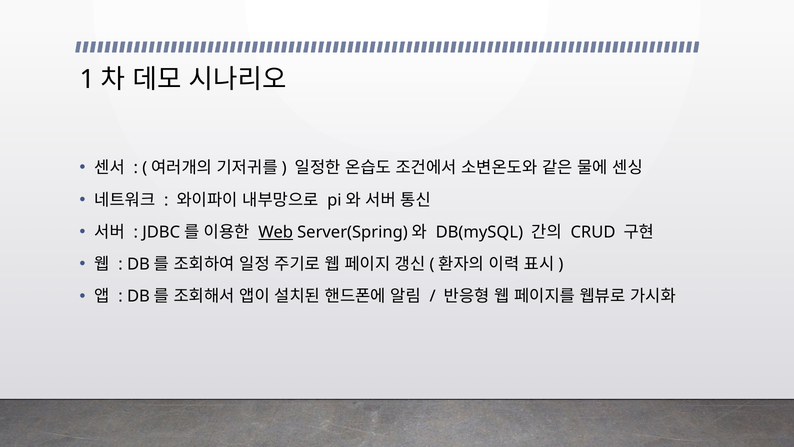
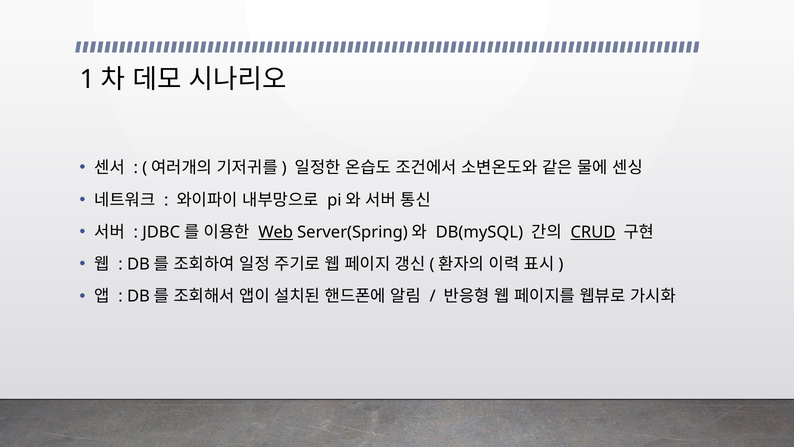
CRUD underline: none -> present
